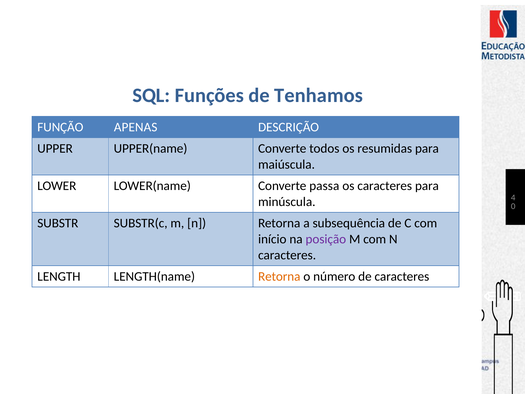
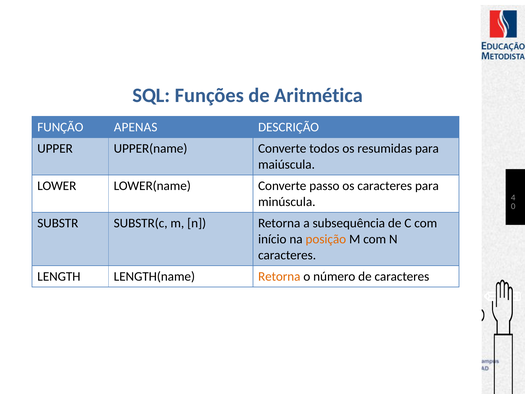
Tenhamos: Tenhamos -> Aritmética
passa: passa -> passo
posição colour: purple -> orange
